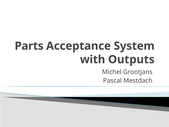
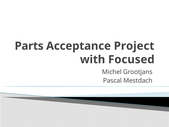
System: System -> Project
Outputs: Outputs -> Focused
